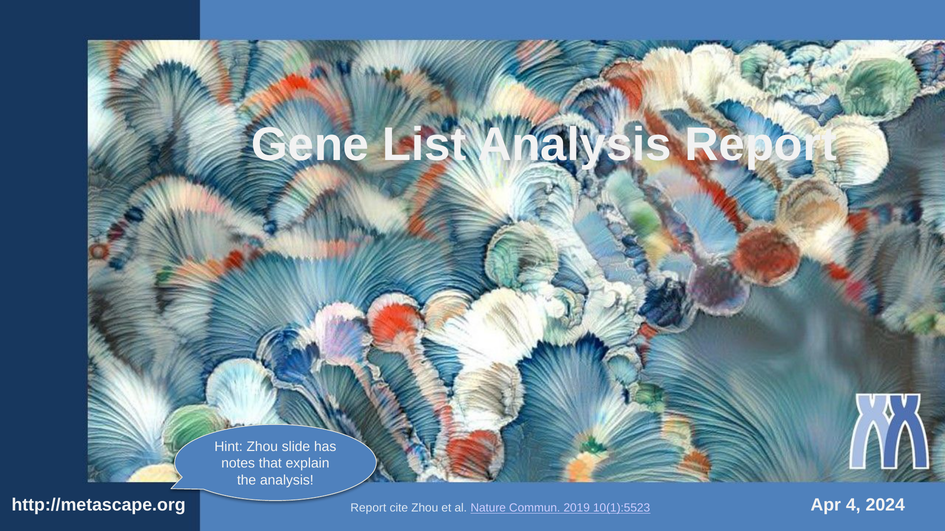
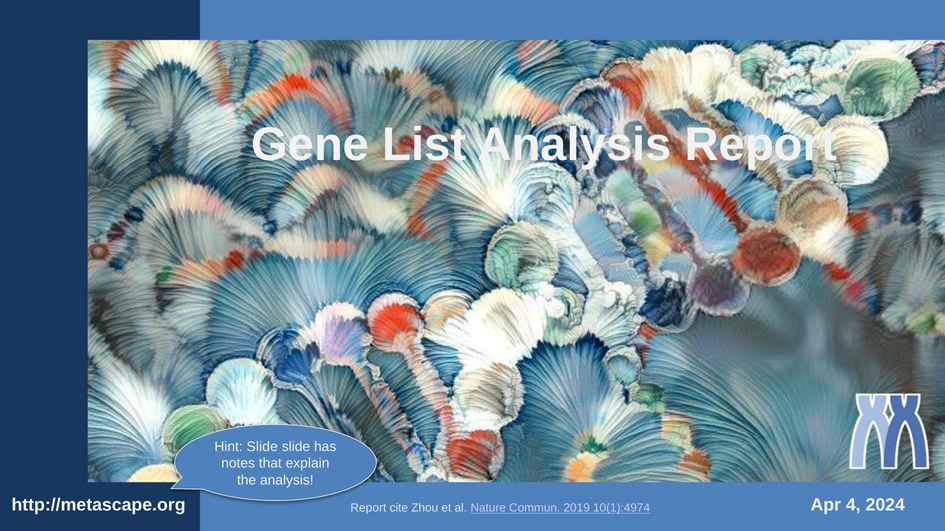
Hint Zhou: Zhou -> Slide
10(1):5523: 10(1):5523 -> 10(1):4974
